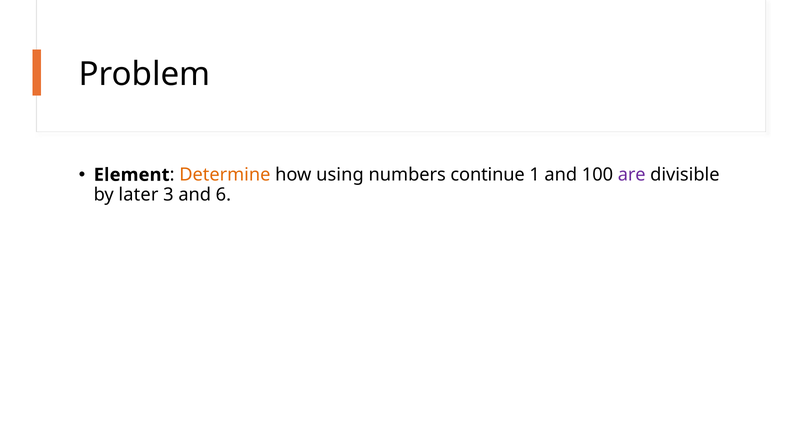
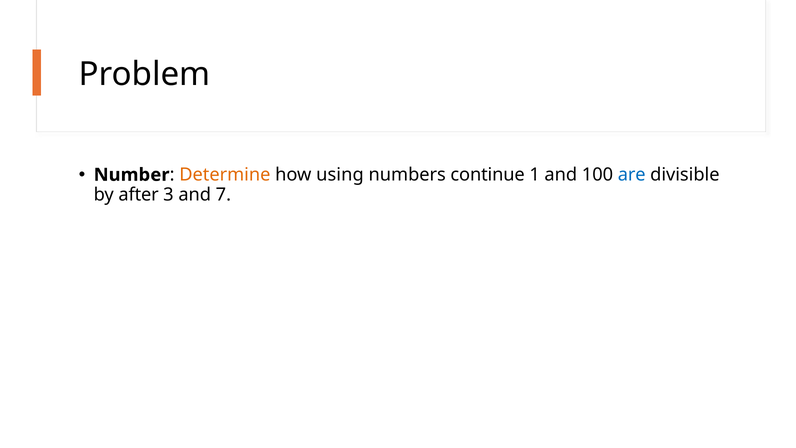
Element: Element -> Number
are colour: purple -> blue
later: later -> after
6: 6 -> 7
